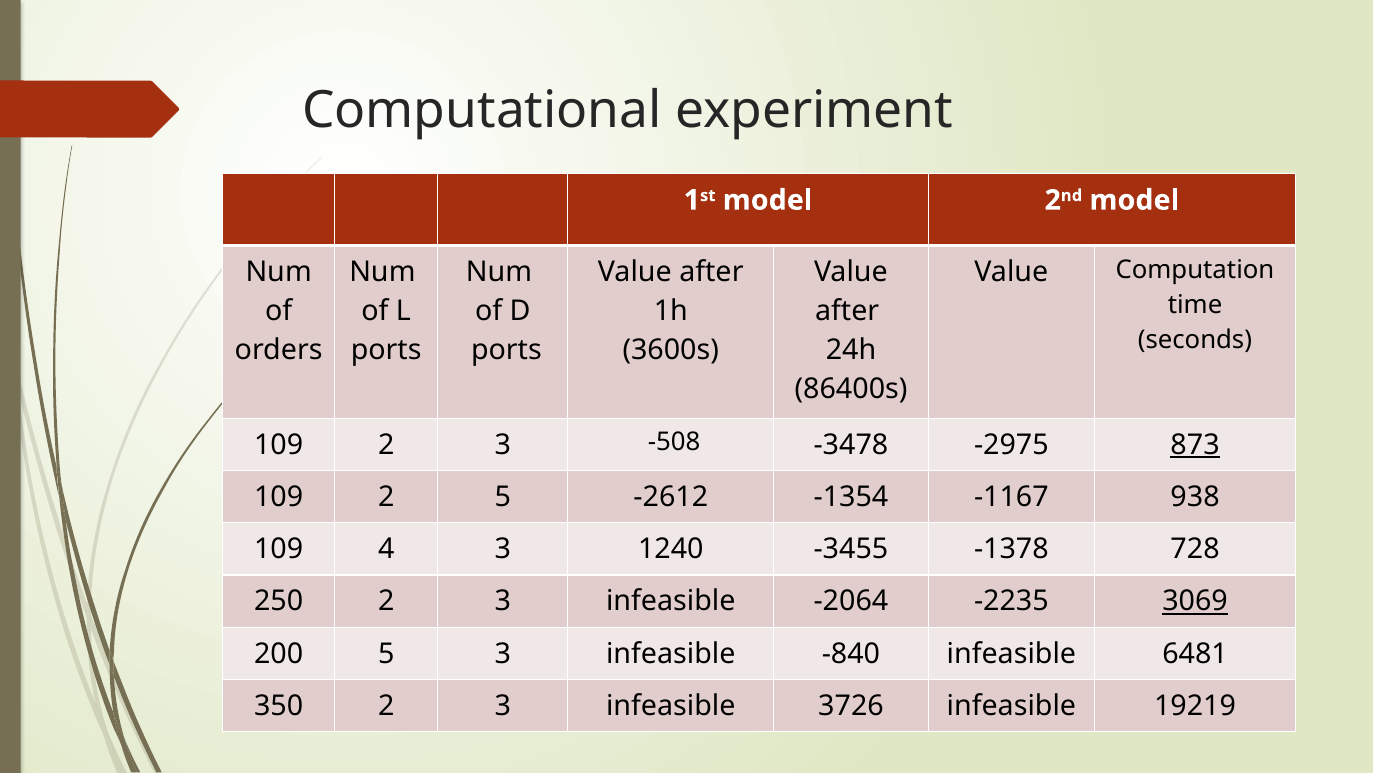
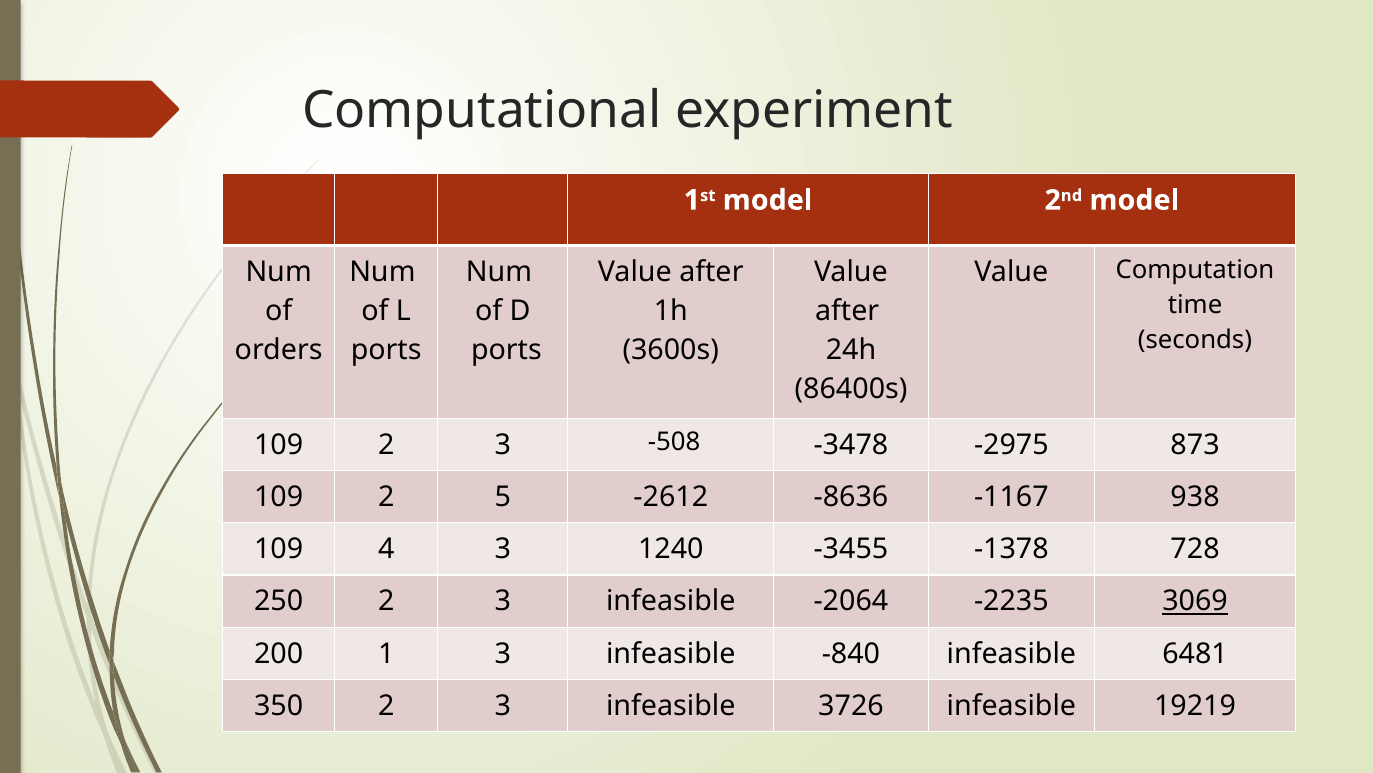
873 underline: present -> none
-1354: -1354 -> -8636
200 5: 5 -> 1
